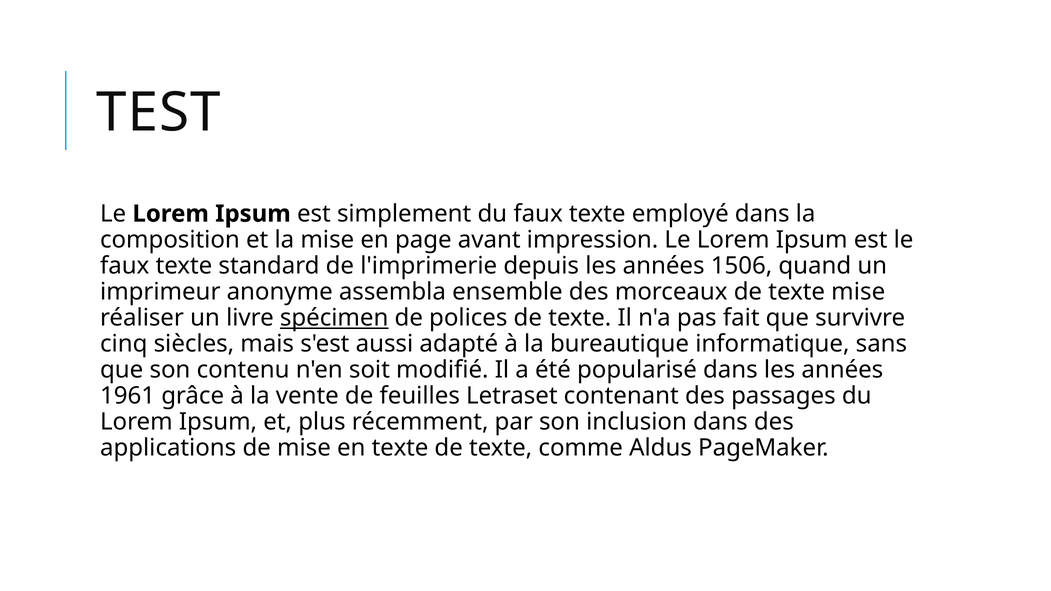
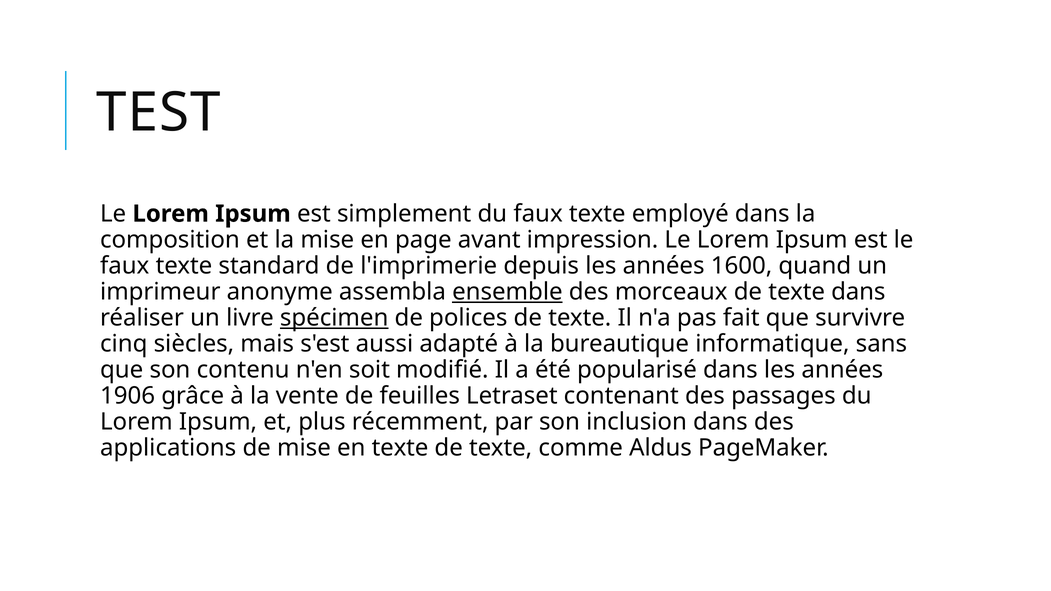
1506: 1506 -> 1600
ensemble underline: none -> present
texte mise: mise -> dans
1961: 1961 -> 1906
